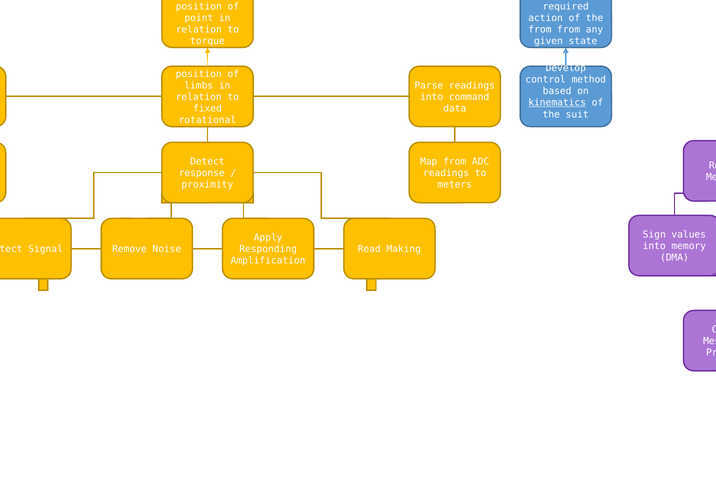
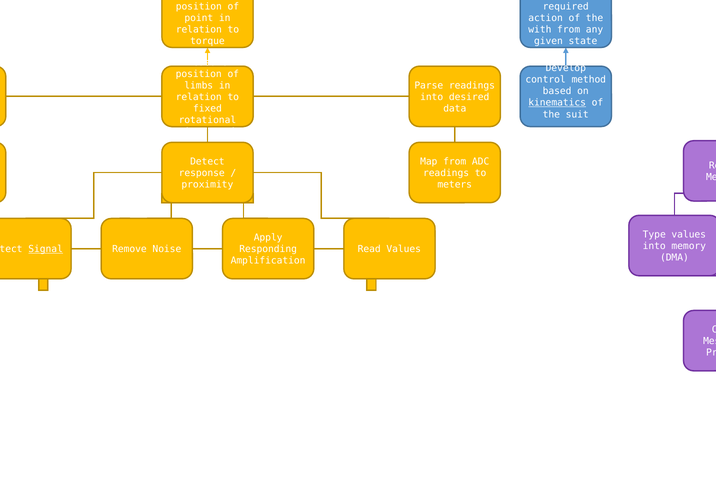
from at (540, 30): from -> with
command: command -> desired
Sign: Sign -> Type
Signal underline: none -> present
Read Making: Making -> Values
